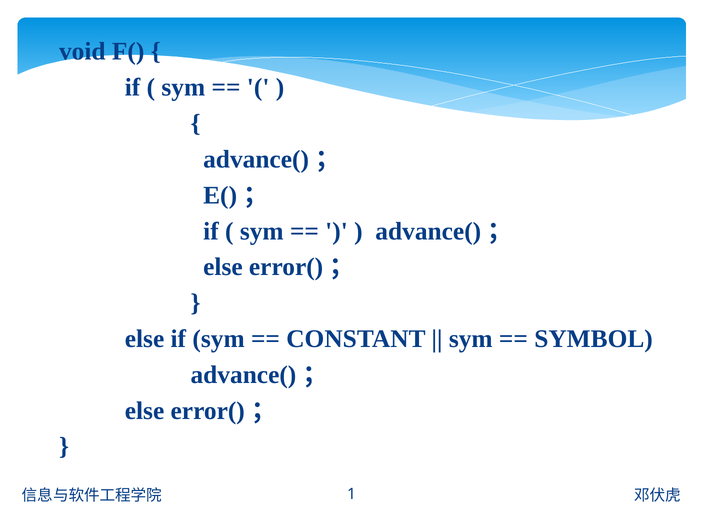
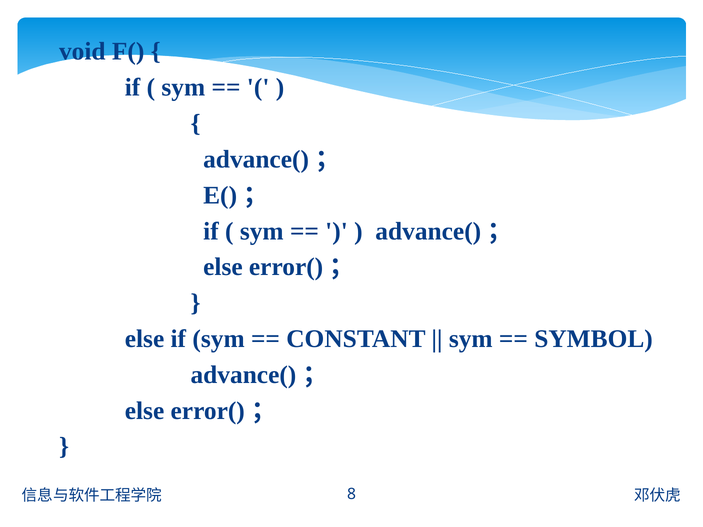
1: 1 -> 8
